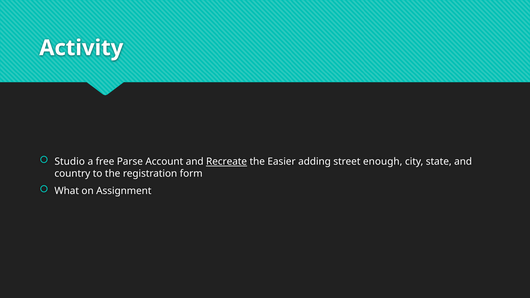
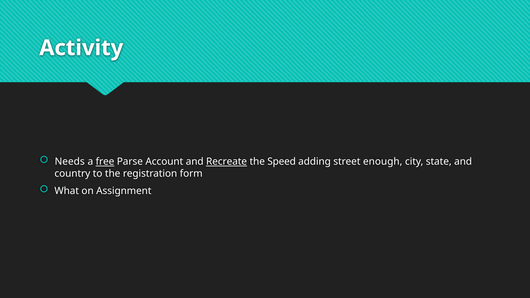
Studio: Studio -> Needs
free underline: none -> present
Easier: Easier -> Speed
